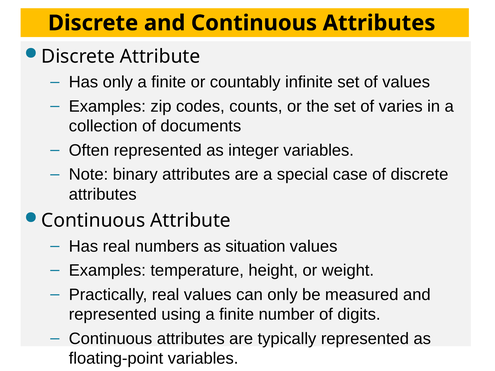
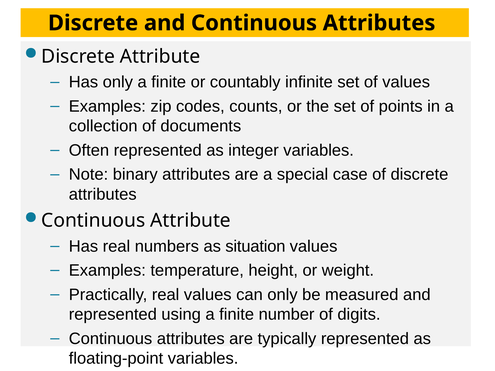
varies: varies -> points
